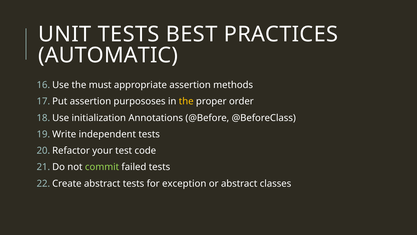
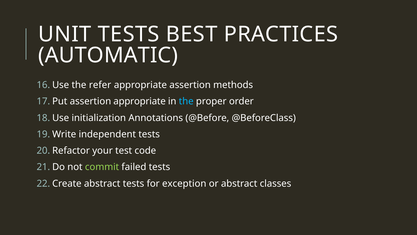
must: must -> refer
assertion purpososes: purpososes -> appropriate
the at (186, 101) colour: yellow -> light blue
